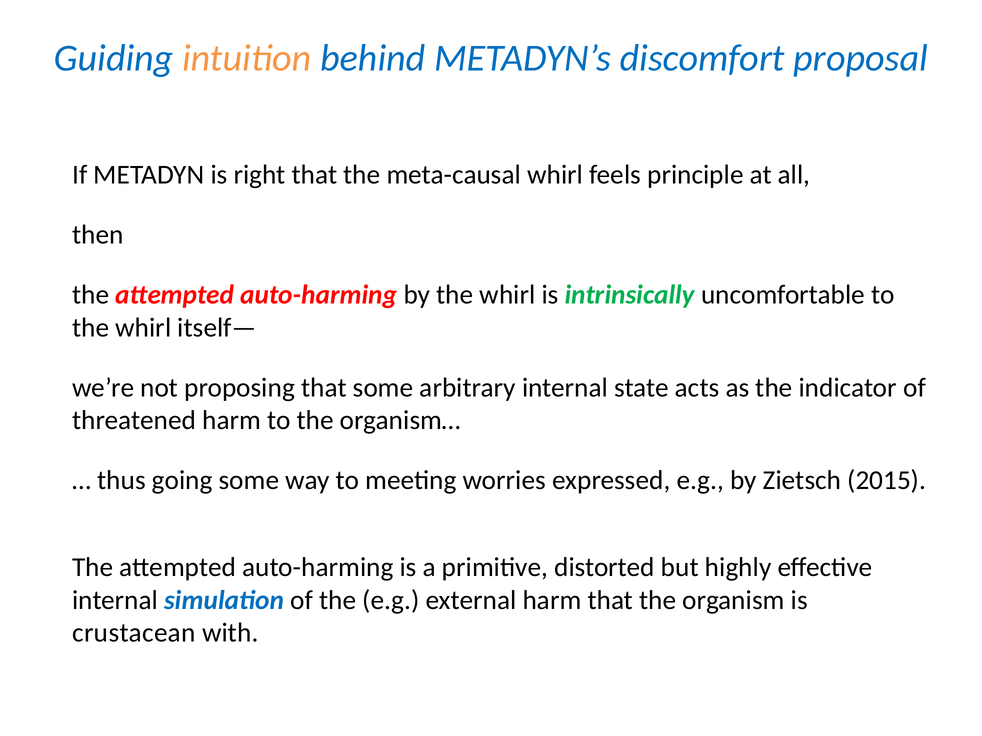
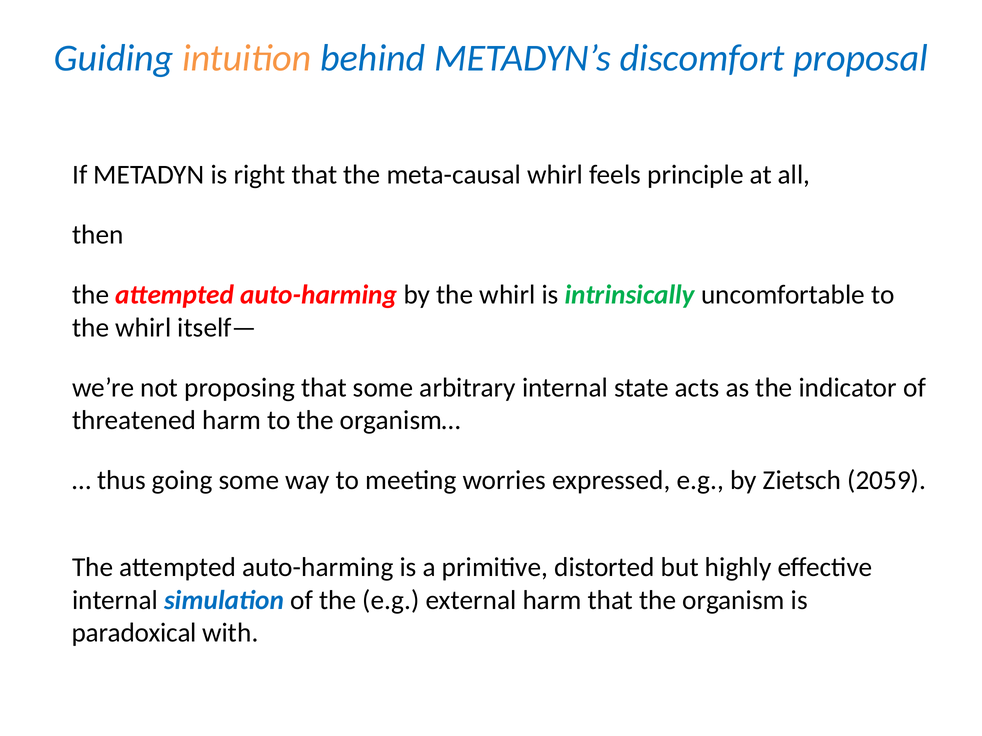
2015: 2015 -> 2059
crustacean: crustacean -> paradoxical
